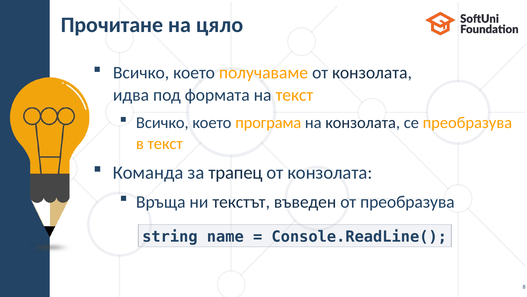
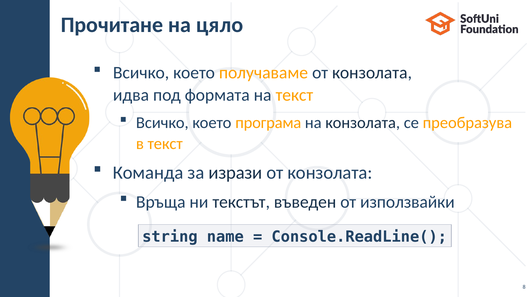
трапец: трапец -> изрази
от преобразува: преобразува -> използвайки
